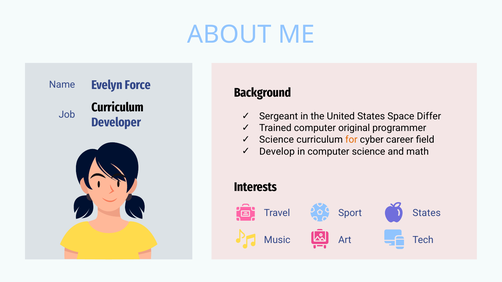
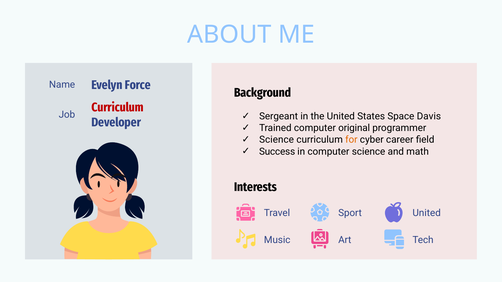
Curriculum at (118, 107) colour: black -> red
Differ: Differ -> Davis
Develop: Develop -> Success
Sport States: States -> United
